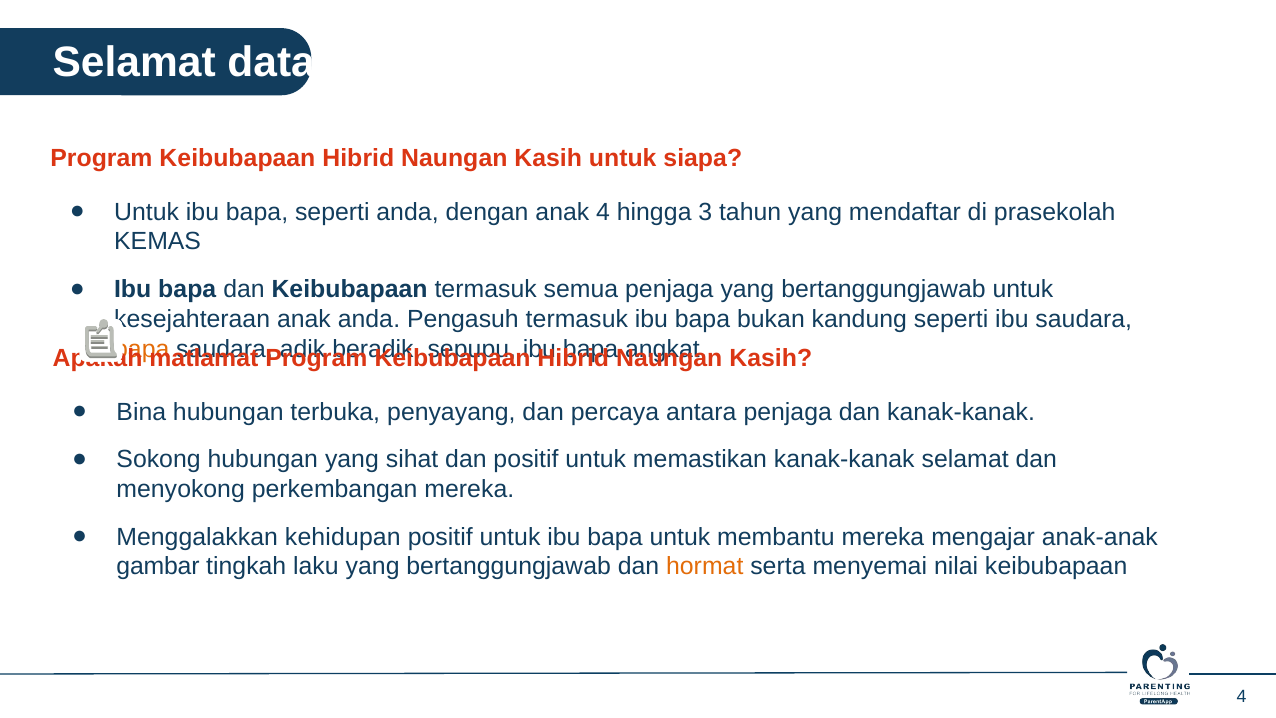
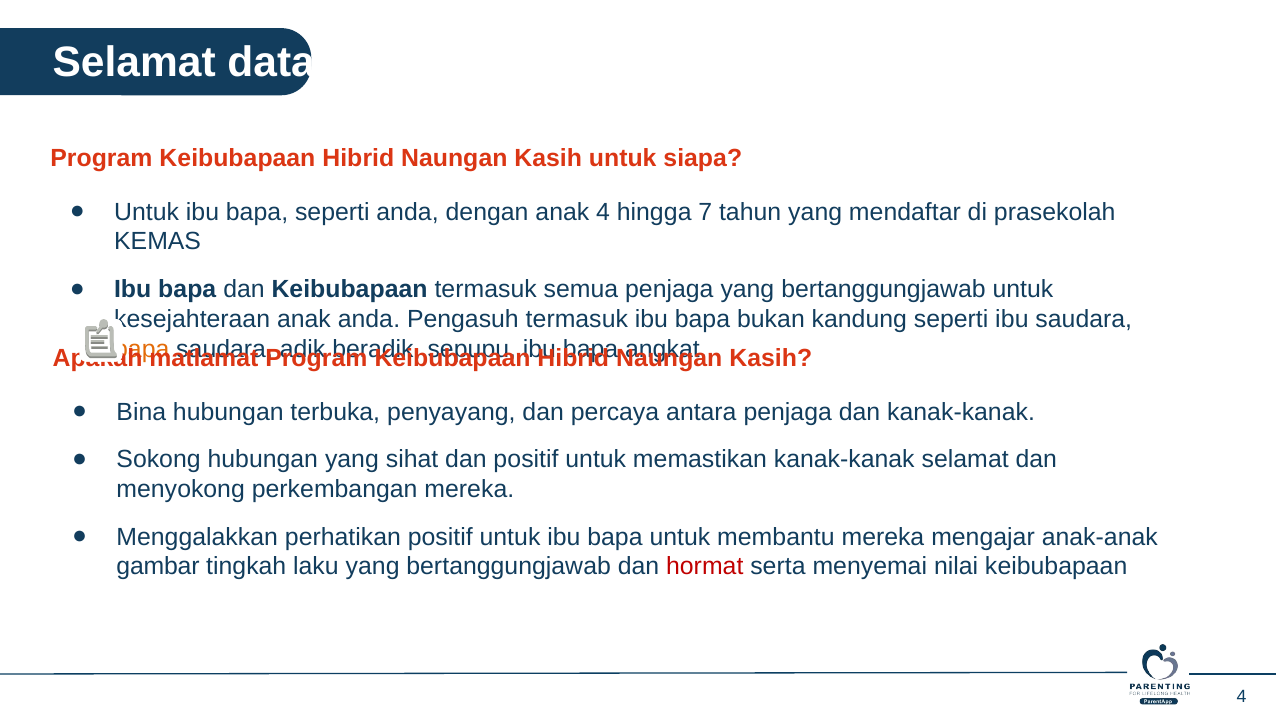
3: 3 -> 7
kehidupan: kehidupan -> perhatikan
hormat colour: orange -> red
